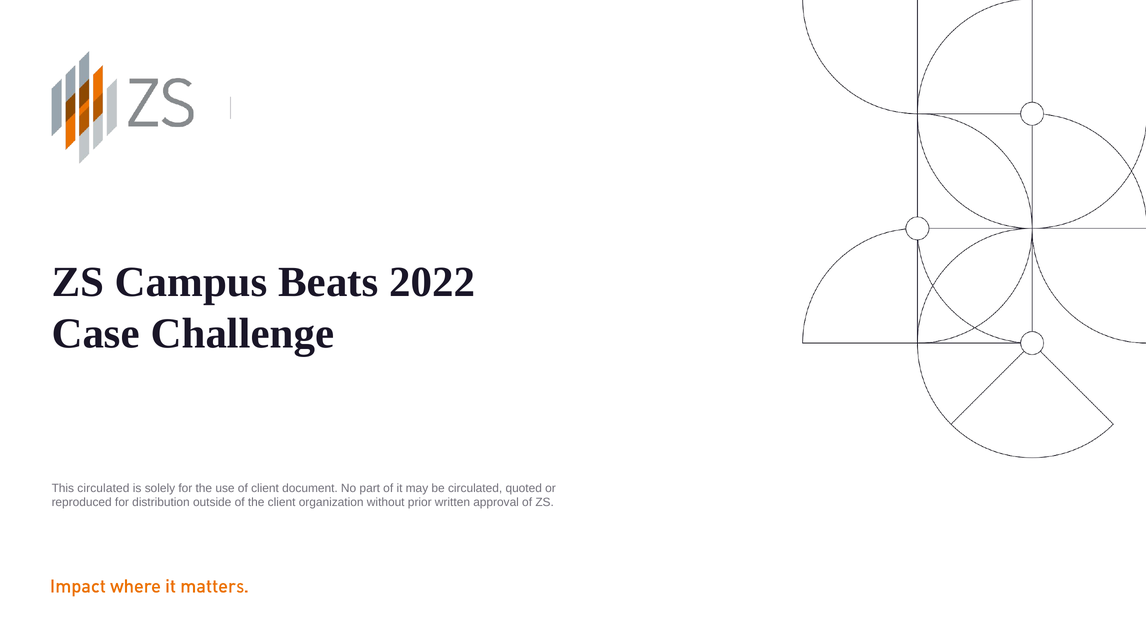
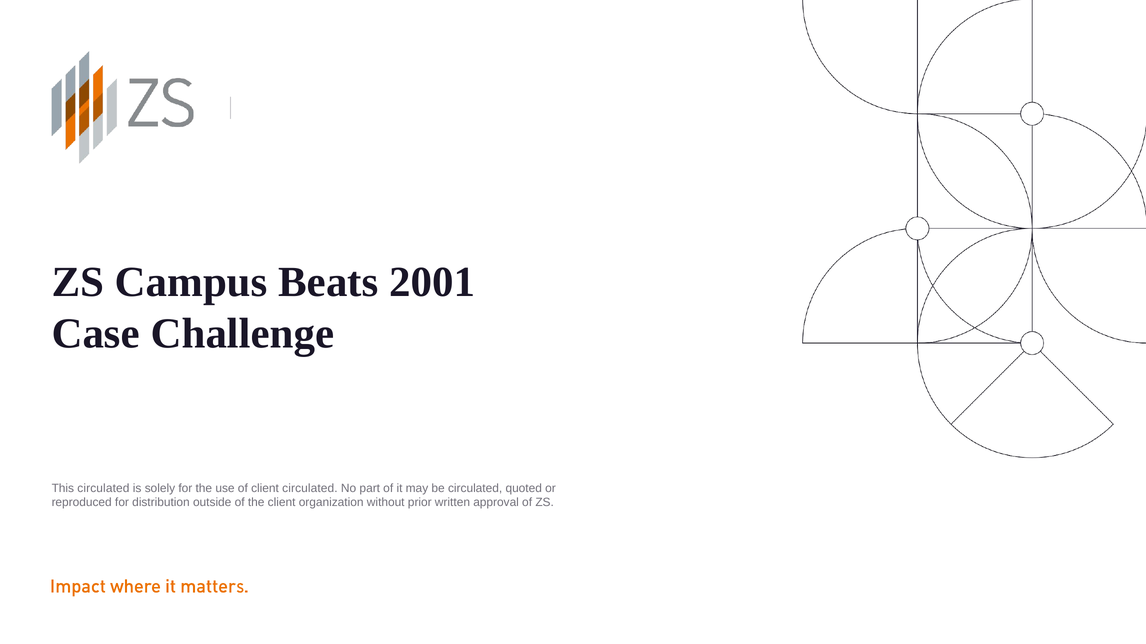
2022: 2022 -> 2001
client document: document -> circulated
